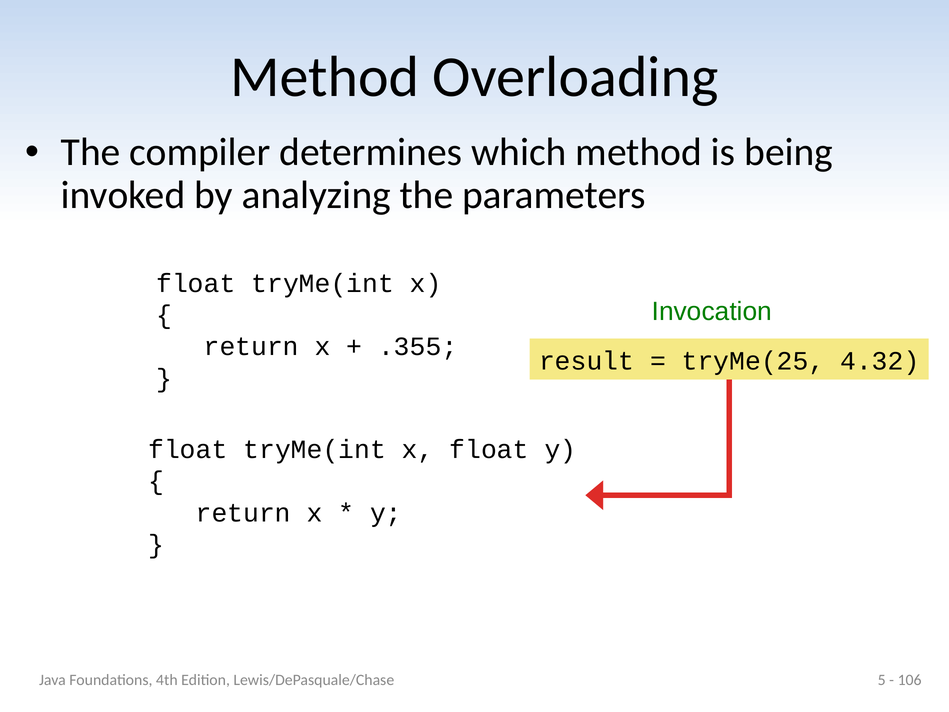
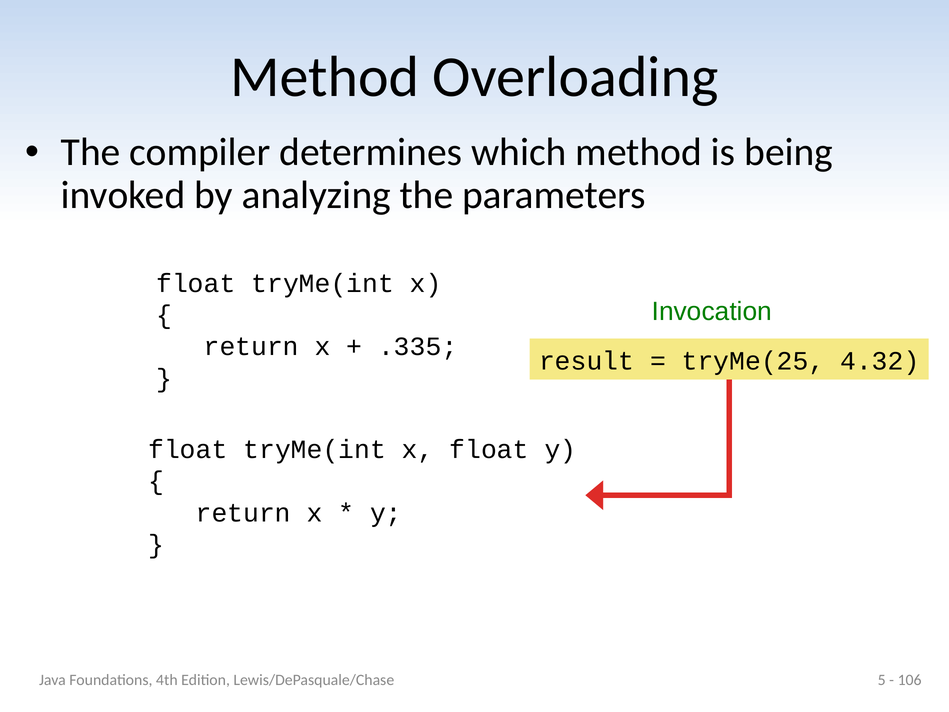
.355: .355 -> .335
